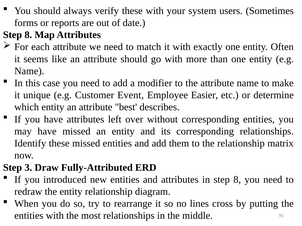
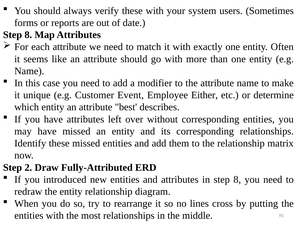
Easier: Easier -> Either
3: 3 -> 2
